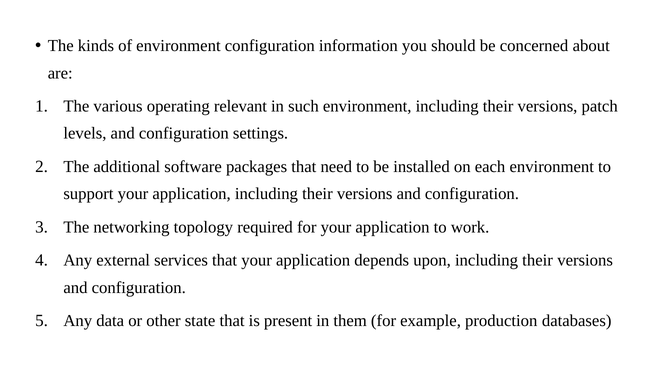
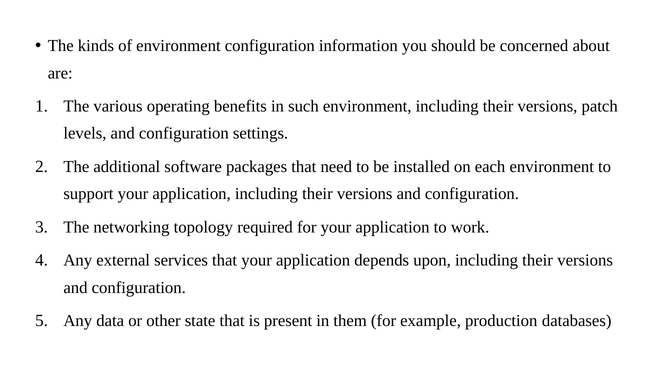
relevant: relevant -> benefits
